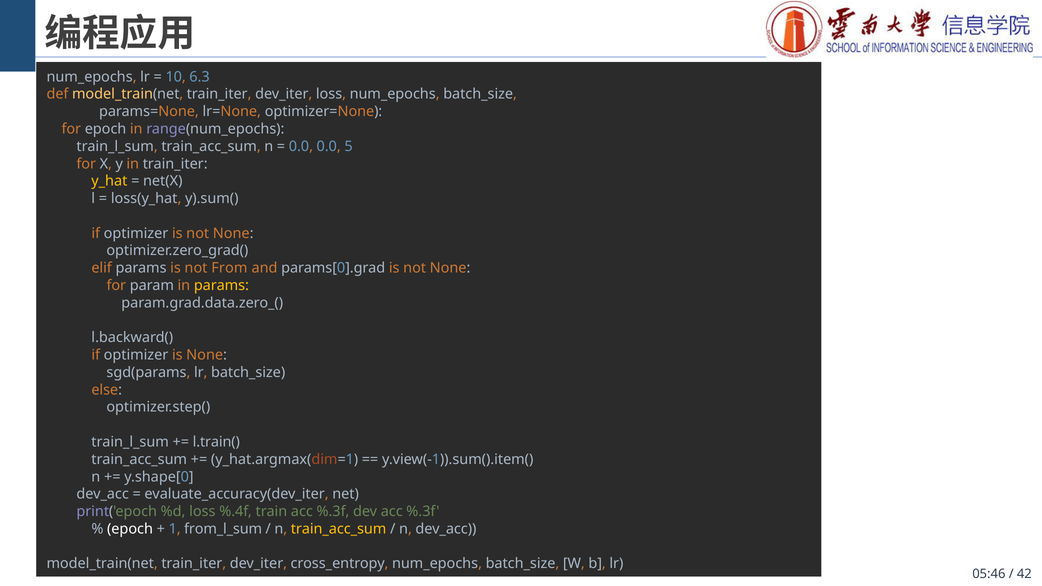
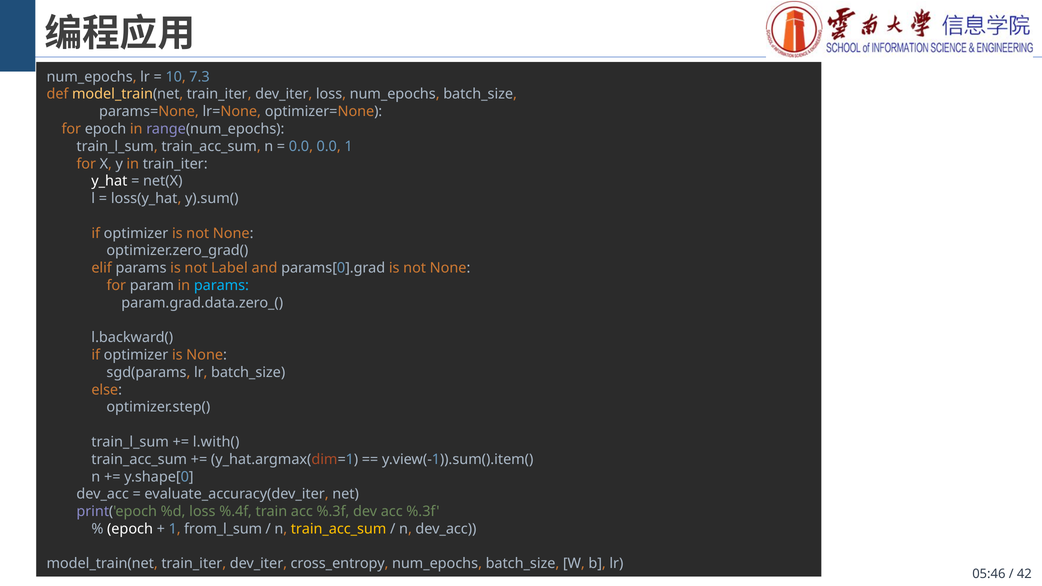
6.3: 6.3 -> 7.3
0.0 5: 5 -> 1
y_hat colour: yellow -> white
From: From -> Label
params at (221, 286) colour: yellow -> light blue
l.train(: l.train( -> l.with(
